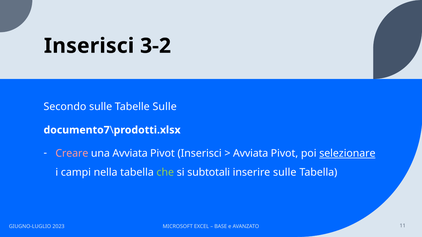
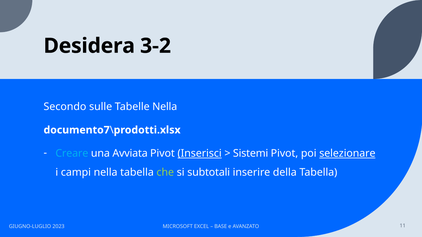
Inserisci at (89, 46): Inserisci -> Desidera
Tabelle Sulle: Sulle -> Nella
Creare colour: pink -> light blue
Inserisci at (200, 154) underline: none -> present
Avviata at (251, 154): Avviata -> Sistemi
inserire sulle: sulle -> della
